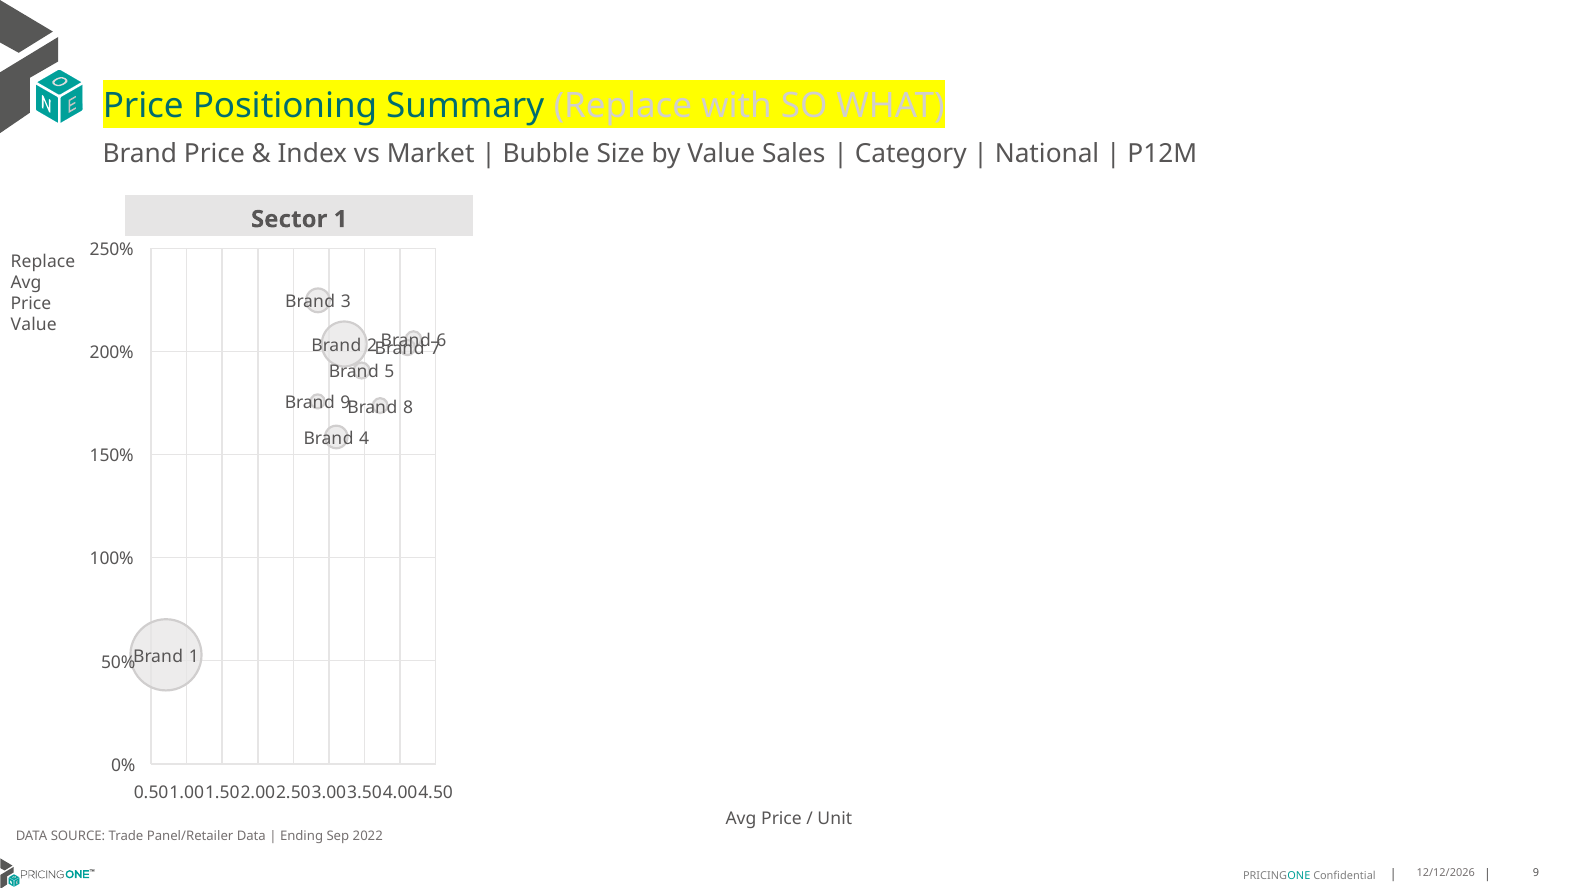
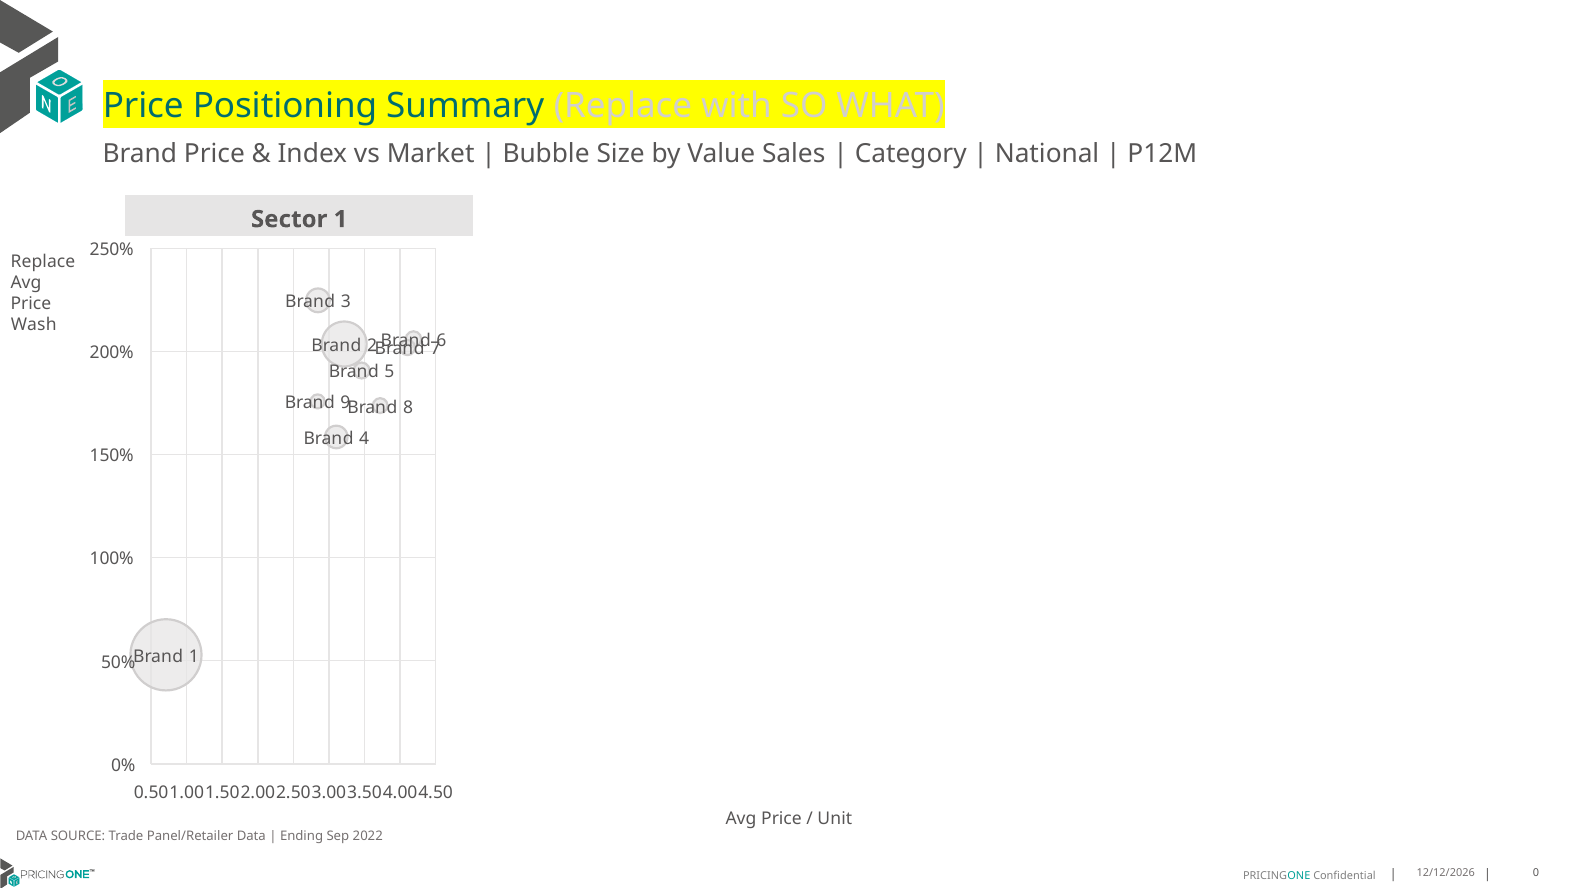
Value at (34, 324): Value -> Wash
9 at (1536, 873): 9 -> 0
